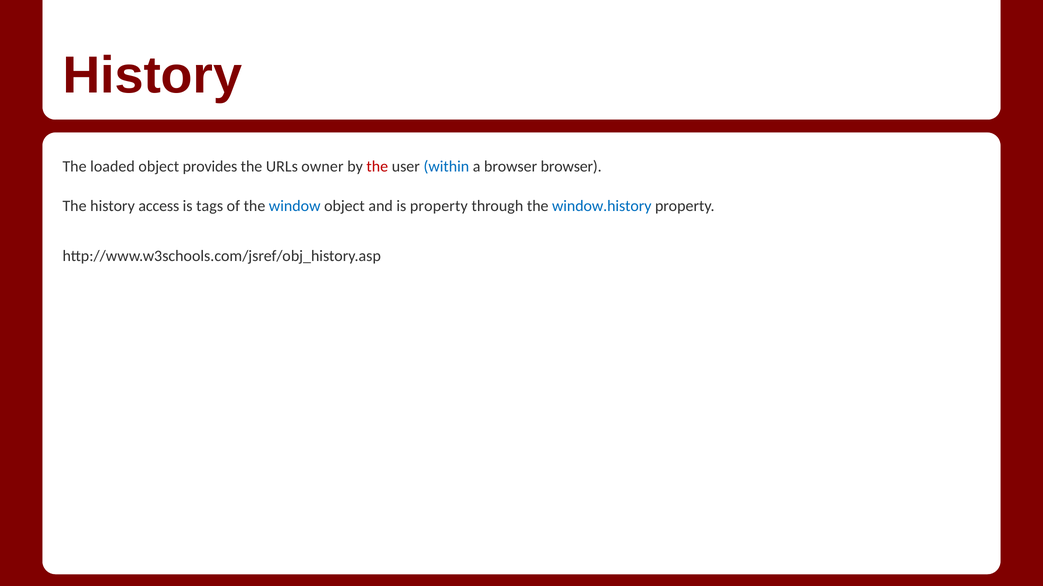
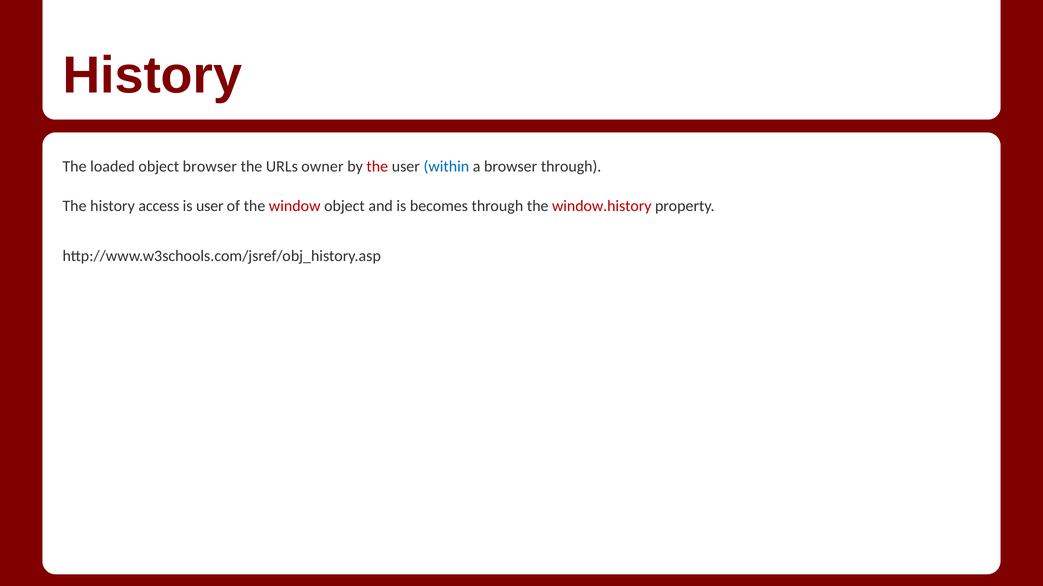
object provides: provides -> browser
browser browser: browser -> through
is tags: tags -> user
window colour: blue -> red
is property: property -> becomes
window.history colour: blue -> red
